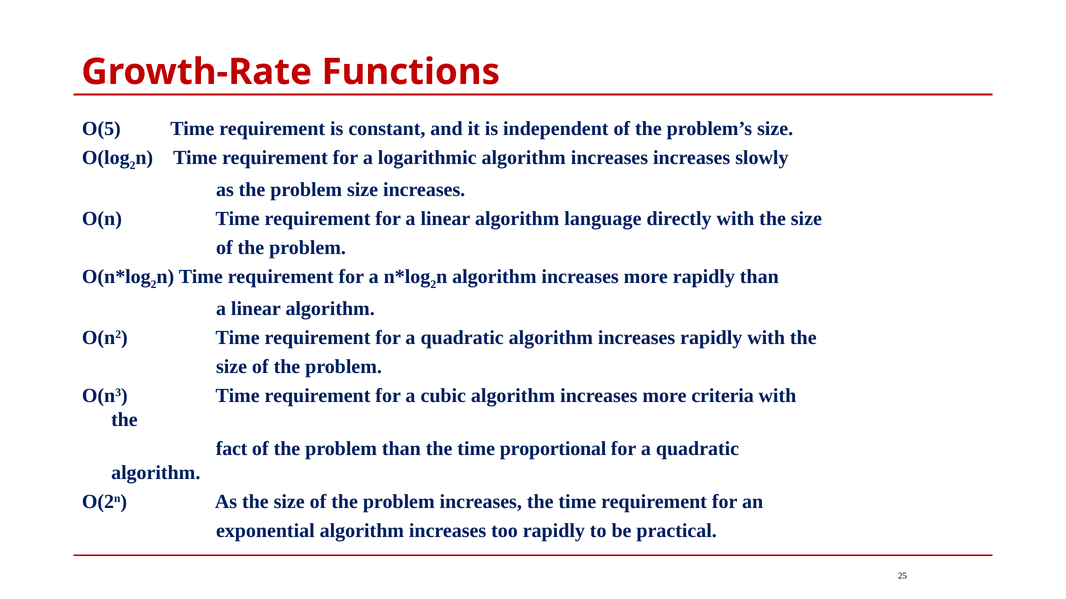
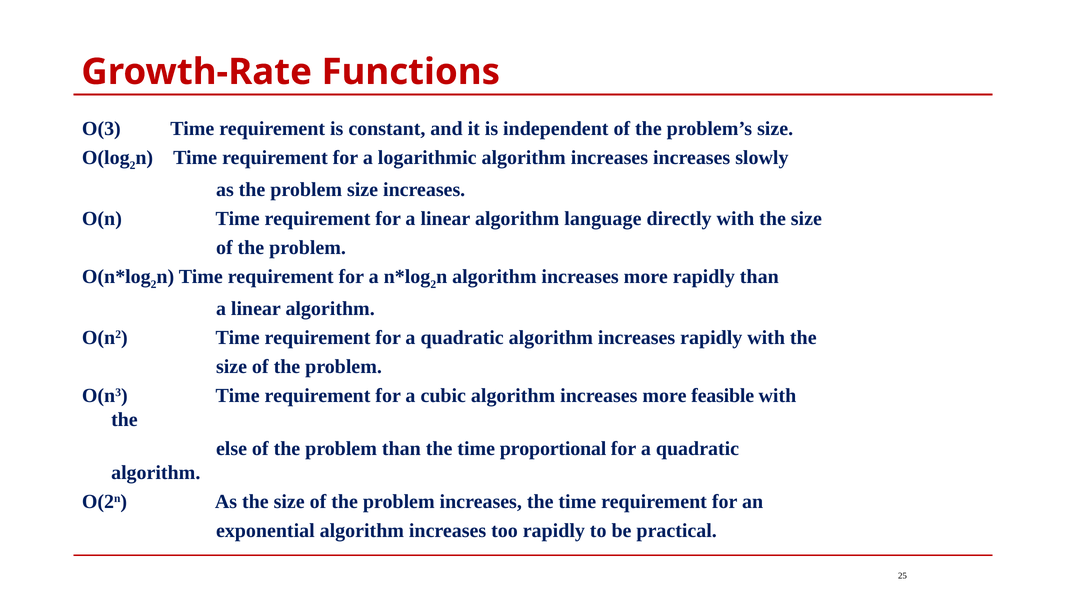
O(5: O(5 -> O(3
criteria: criteria -> feasible
fact: fact -> else
